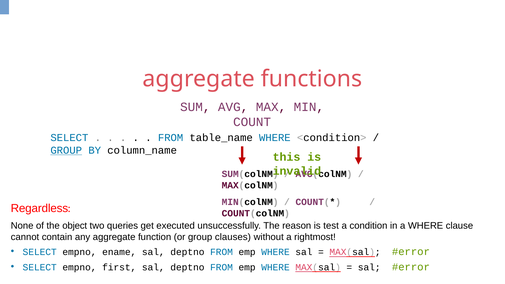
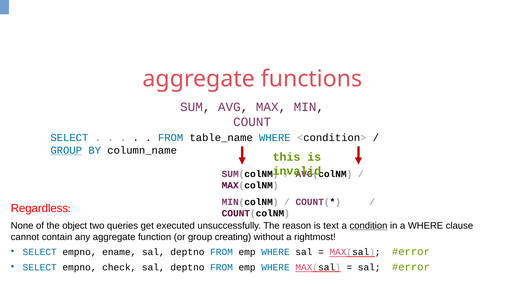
test: test -> text
condition underline: none -> present
clauses: clauses -> creating
first: first -> check
